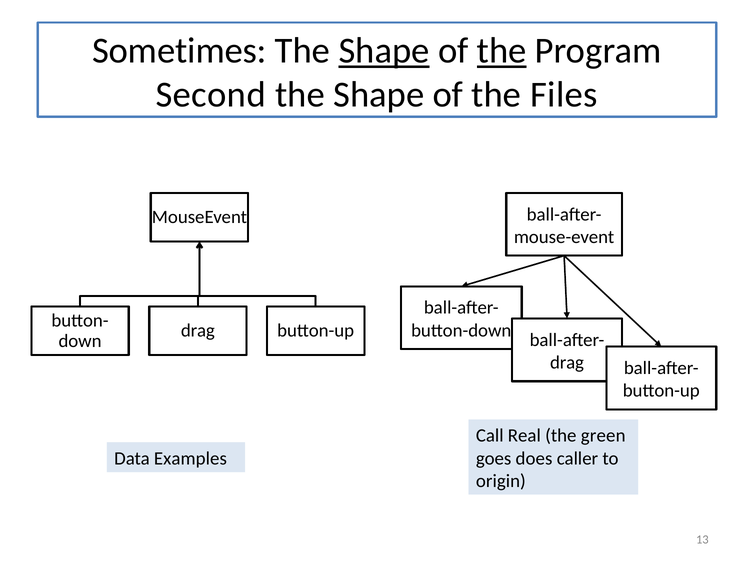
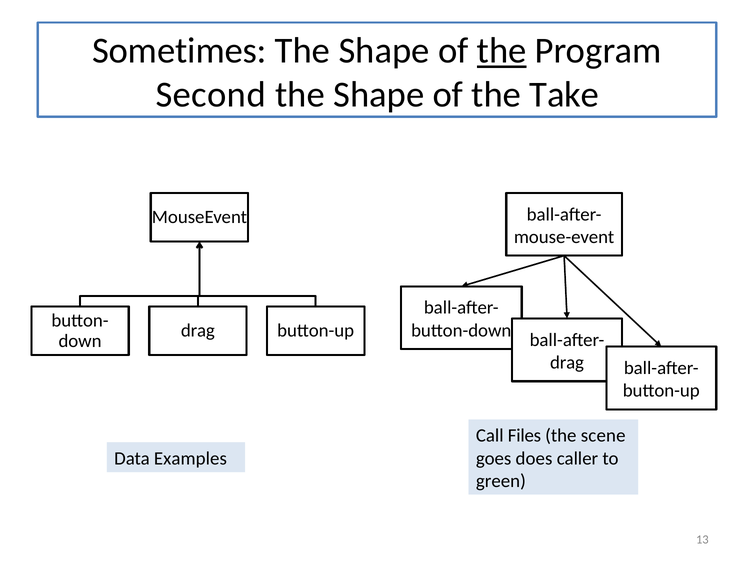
Shape at (384, 51) underline: present -> none
Files: Files -> Take
Real: Real -> Files
green: green -> scene
origin: origin -> green
